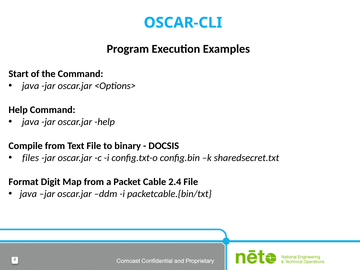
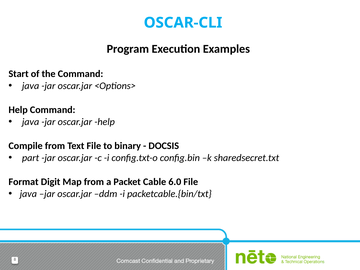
files: files -> part
2.4: 2.4 -> 6.0
